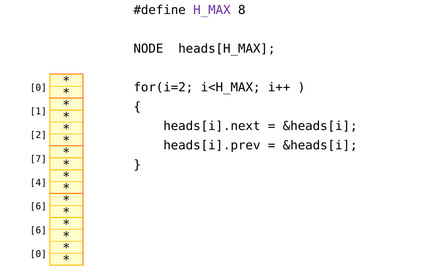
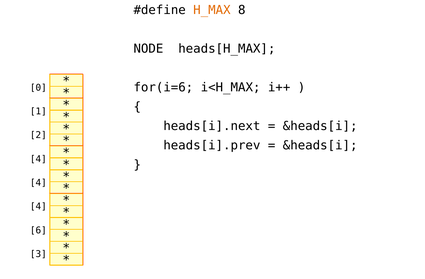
H_MAX colour: purple -> orange
for(i=2: for(i=2 -> for(i=6
7 at (38, 159): 7 -> 4
6 at (38, 207): 6 -> 4
0 at (38, 254): 0 -> 3
